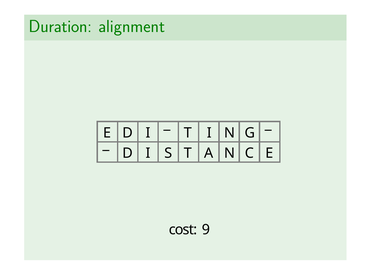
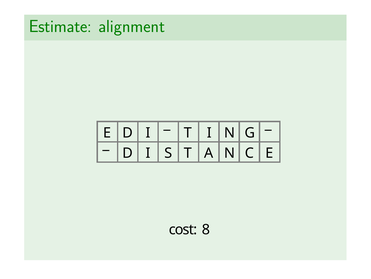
Duration: Duration -> Estimate
9: 9 -> 8
